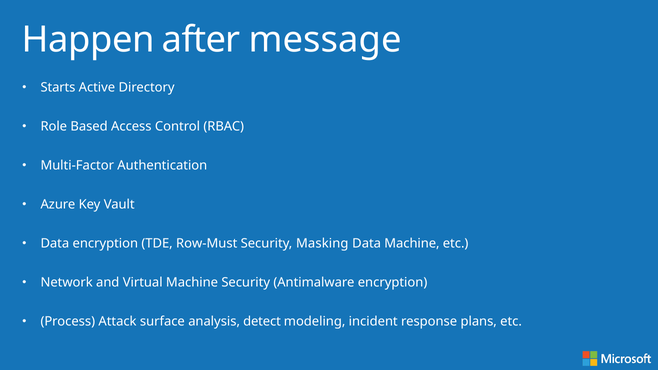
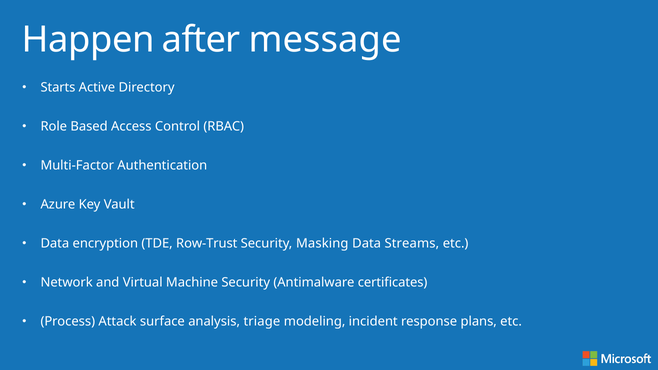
Row-Must: Row-Must -> Row-Trust
Data Machine: Machine -> Streams
Antimalware encryption: encryption -> certificates
detect: detect -> triage
